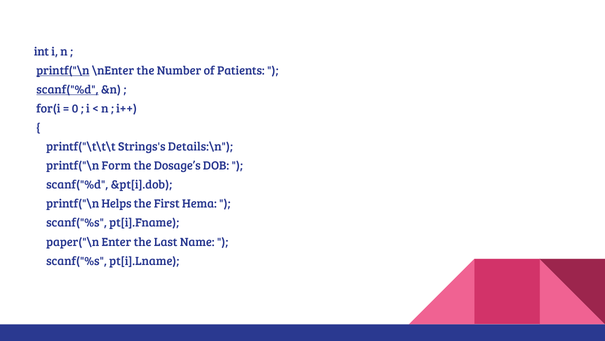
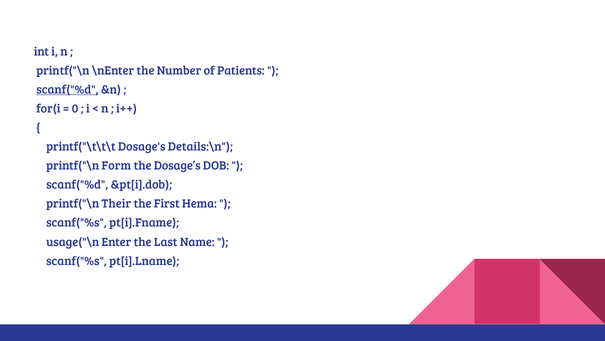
printf("\n at (63, 70) underline: present -> none
Strings's: Strings's -> Dosage's
Helps: Helps -> Their
paper("\n: paper("\n -> usage("\n
